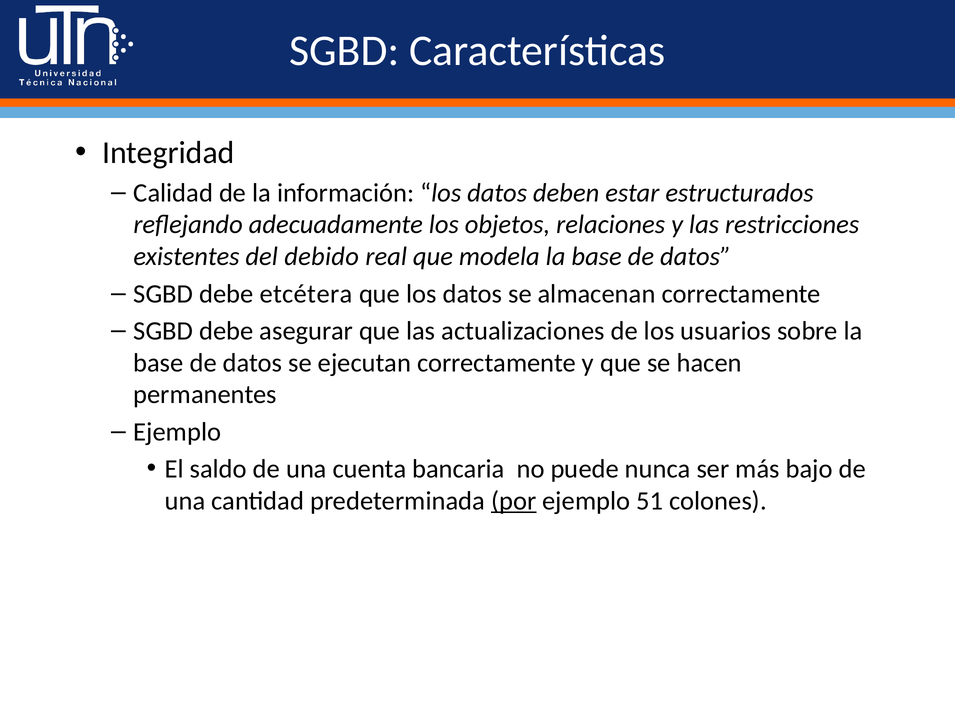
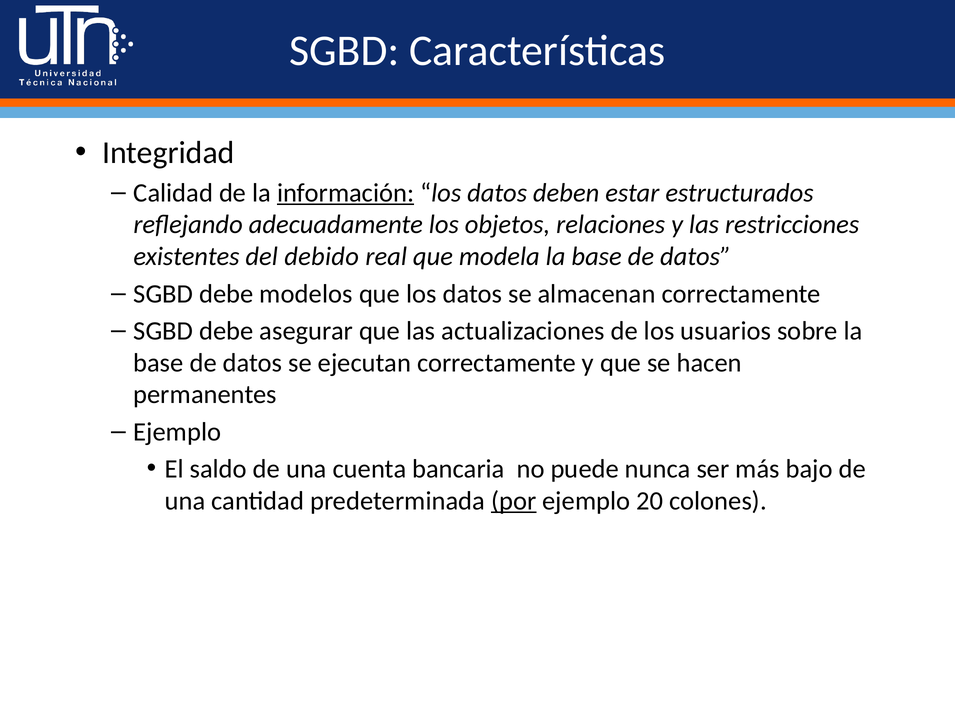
información underline: none -> present
etcétera: etcétera -> modelos
51: 51 -> 20
